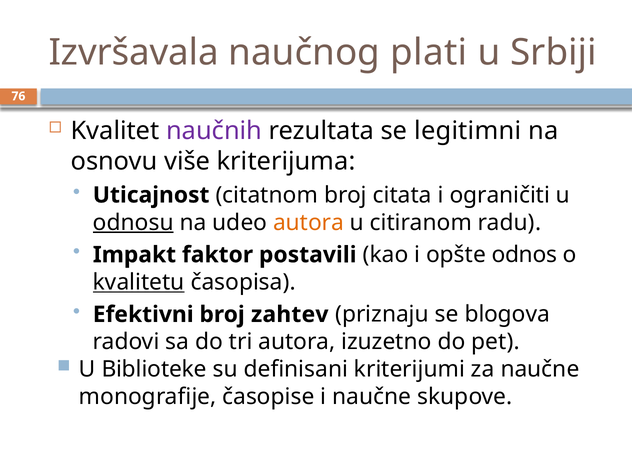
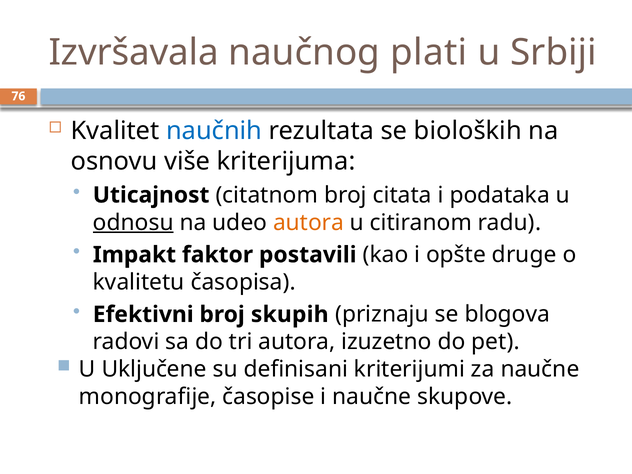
naučnih colour: purple -> blue
legitimni: legitimni -> bioloških
ograničiti: ograničiti -> podataka
odnos: odnos -> druge
kvalitetu underline: present -> none
zahtev: zahtev -> skupih
Biblioteke: Biblioteke -> Uključene
